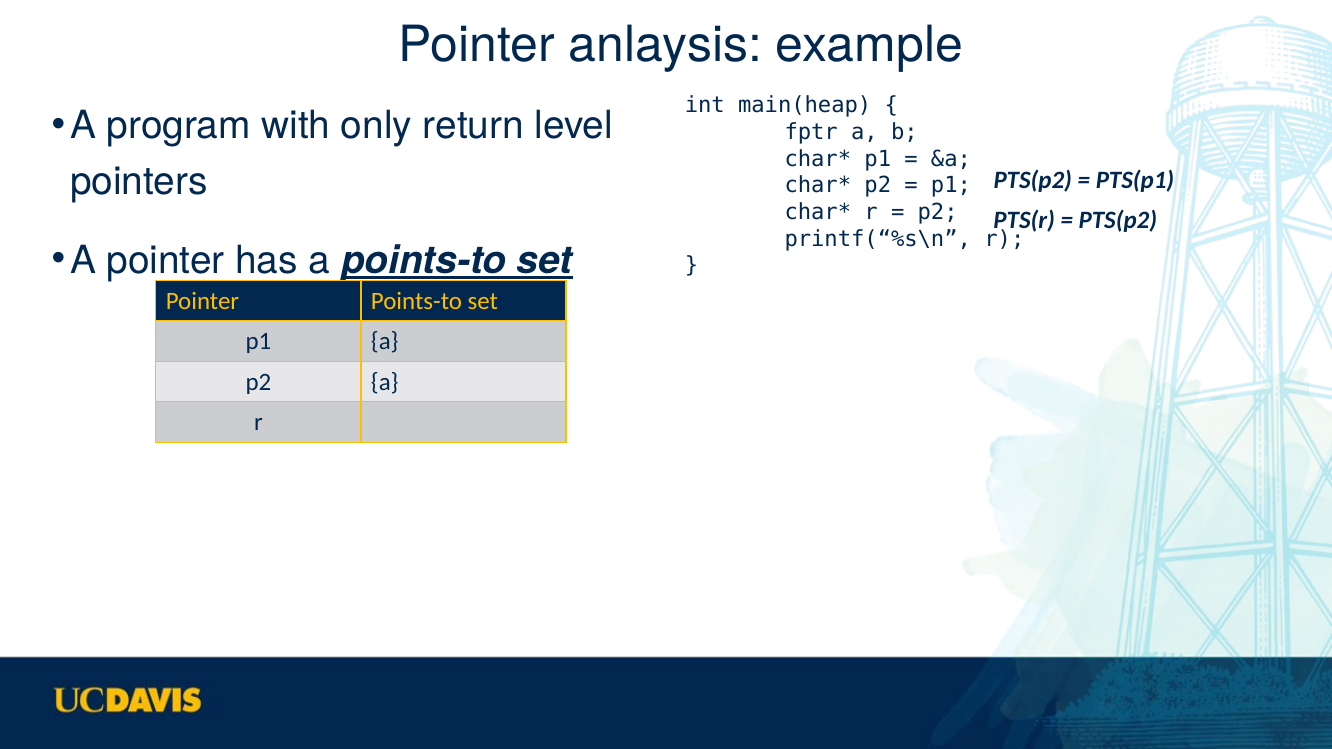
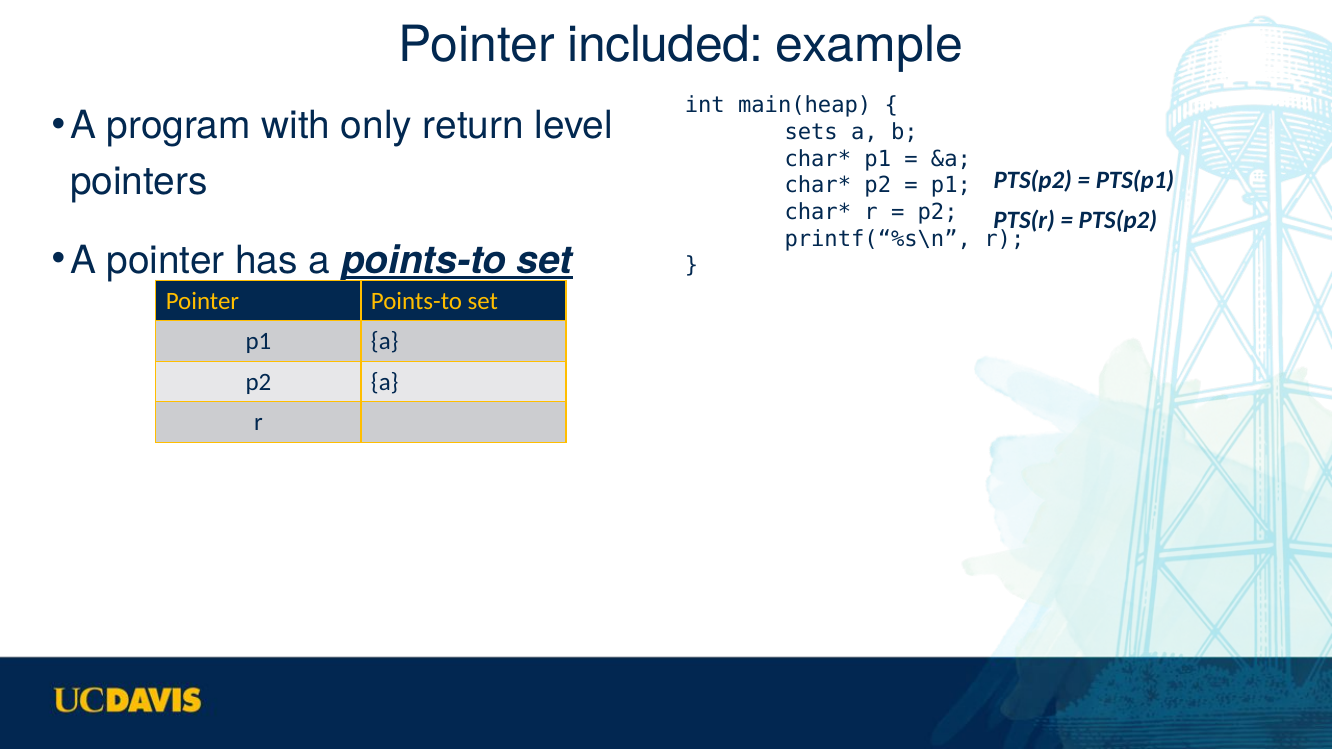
anlaysis: anlaysis -> included
fptr: fptr -> sets
